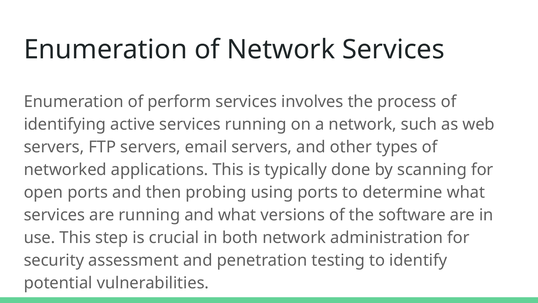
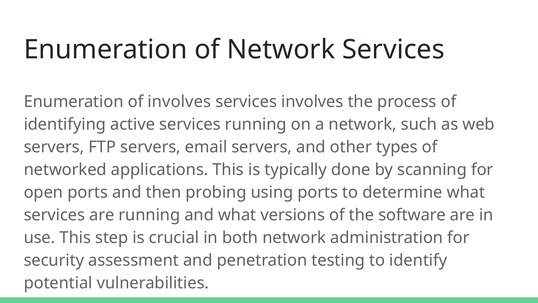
of perform: perform -> involves
